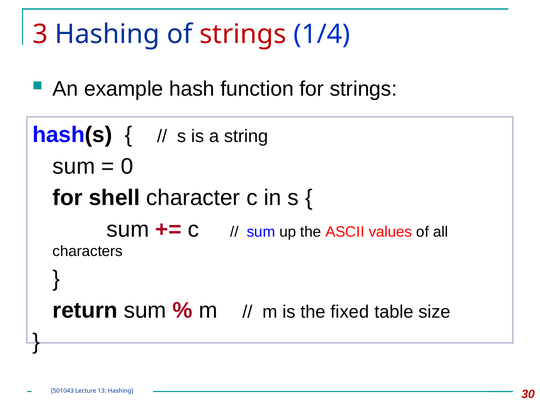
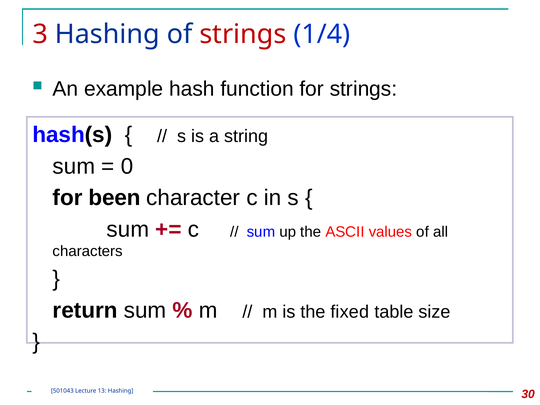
shell: shell -> been
